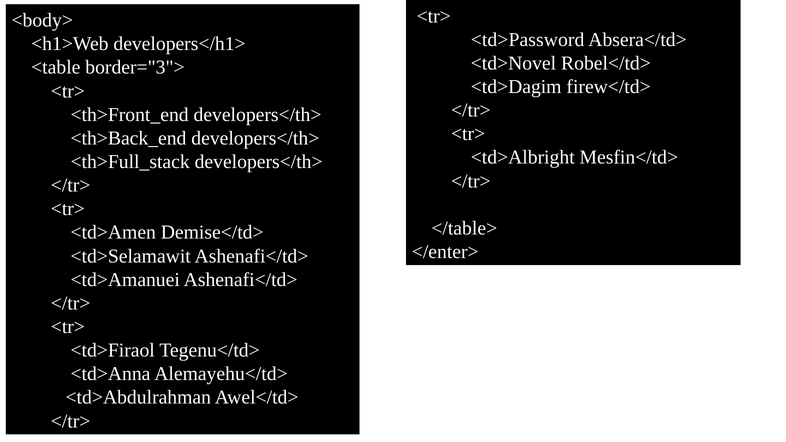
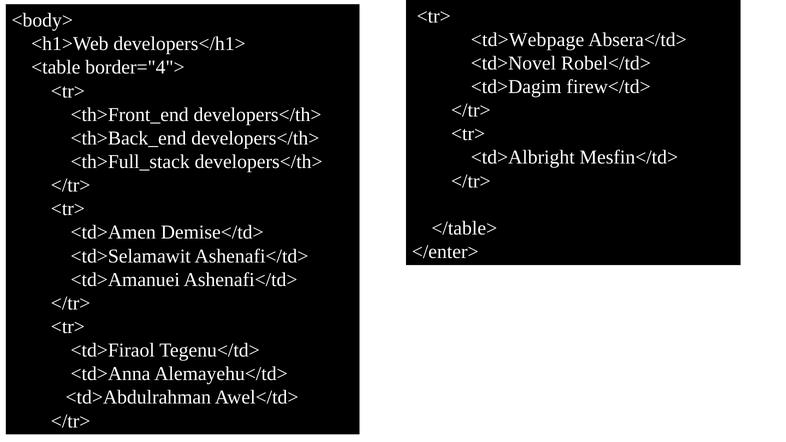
<td>Password: <td>Password -> <td>Webpage
border="3">: border="3"> -> border="4">
